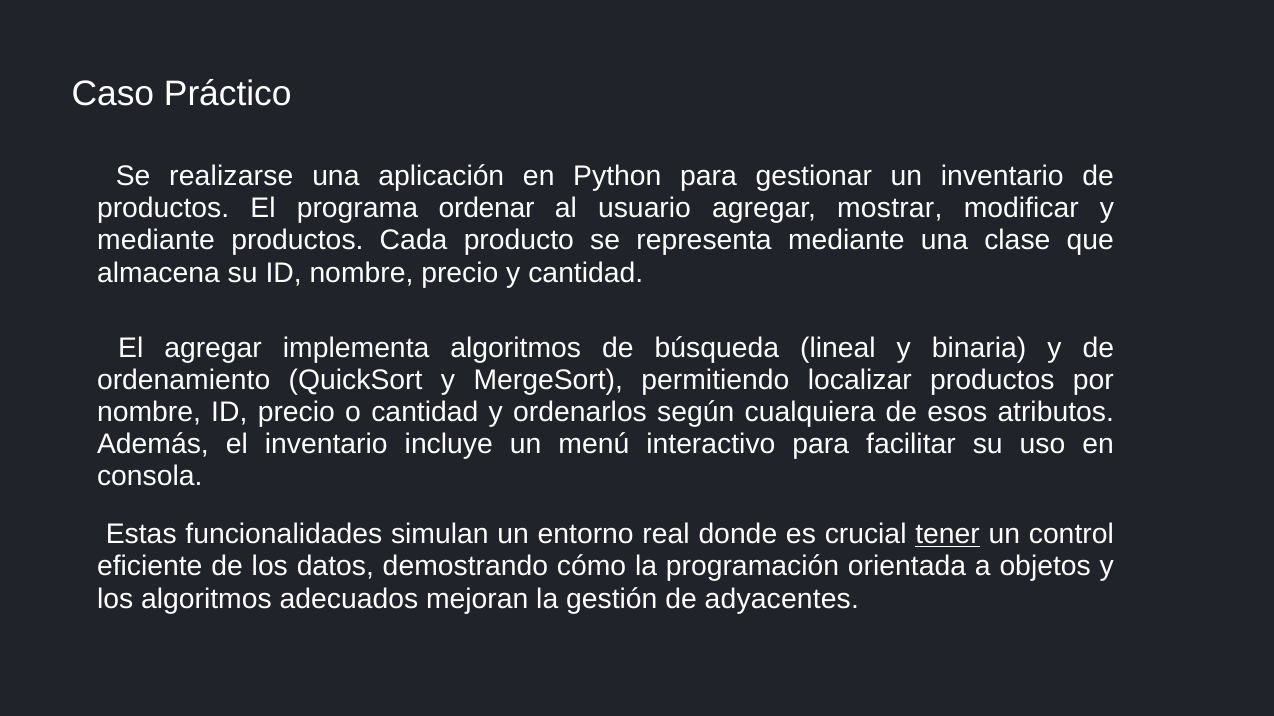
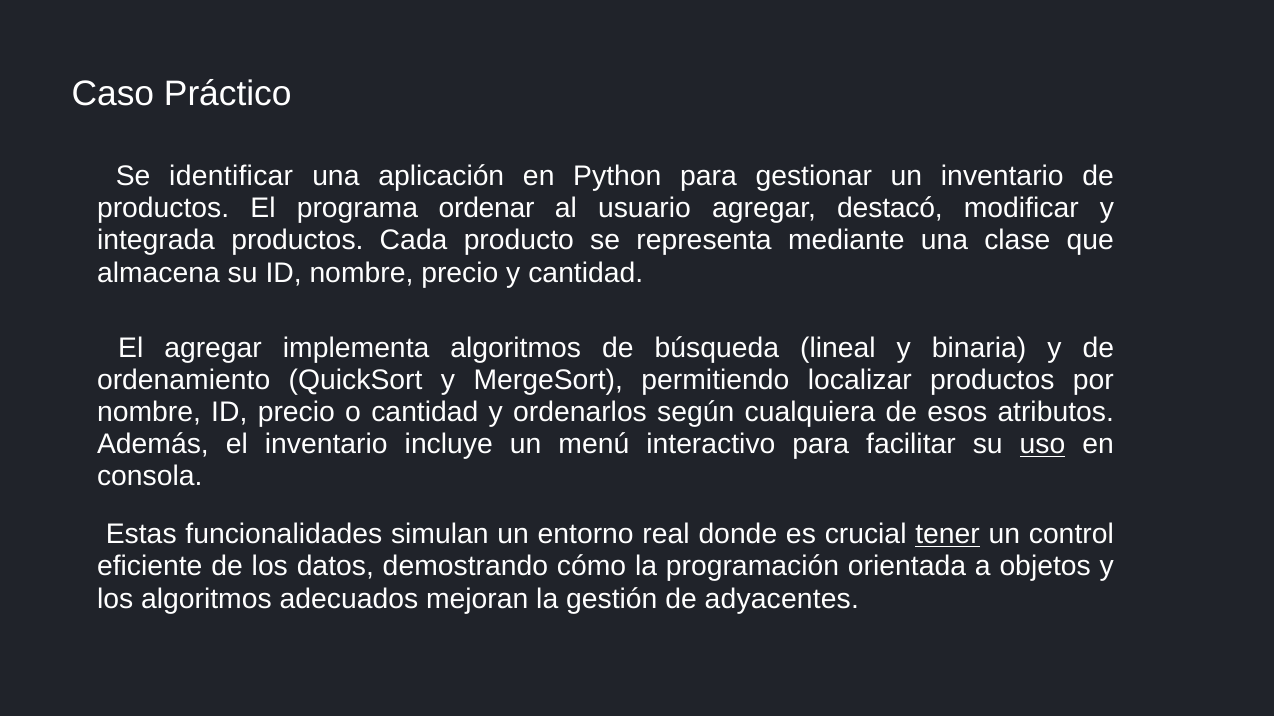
realizarse: realizarse -> identificar
mostrar: mostrar -> destacó
mediante at (156, 241): mediante -> integrada
uso underline: none -> present
